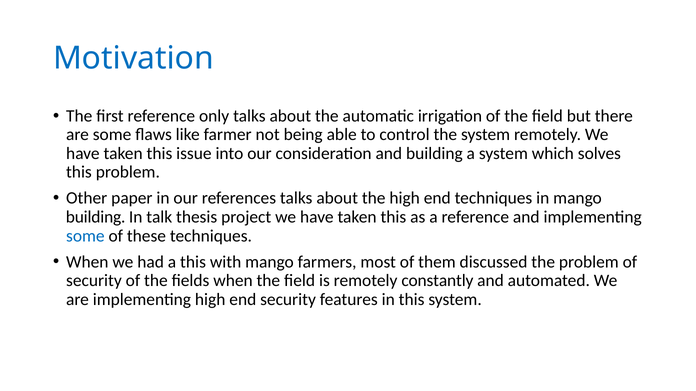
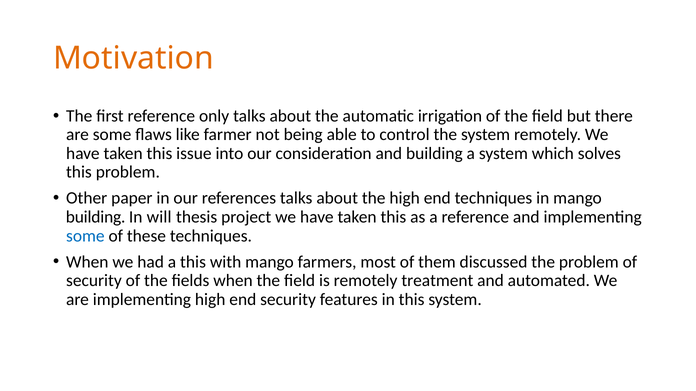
Motivation colour: blue -> orange
talk: talk -> will
constantly: constantly -> treatment
